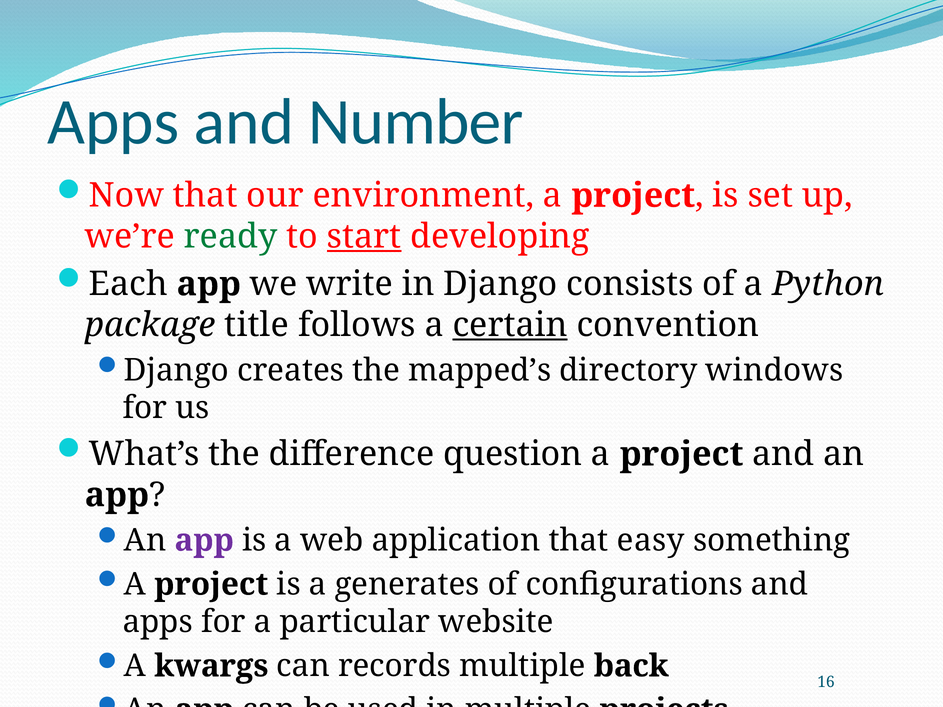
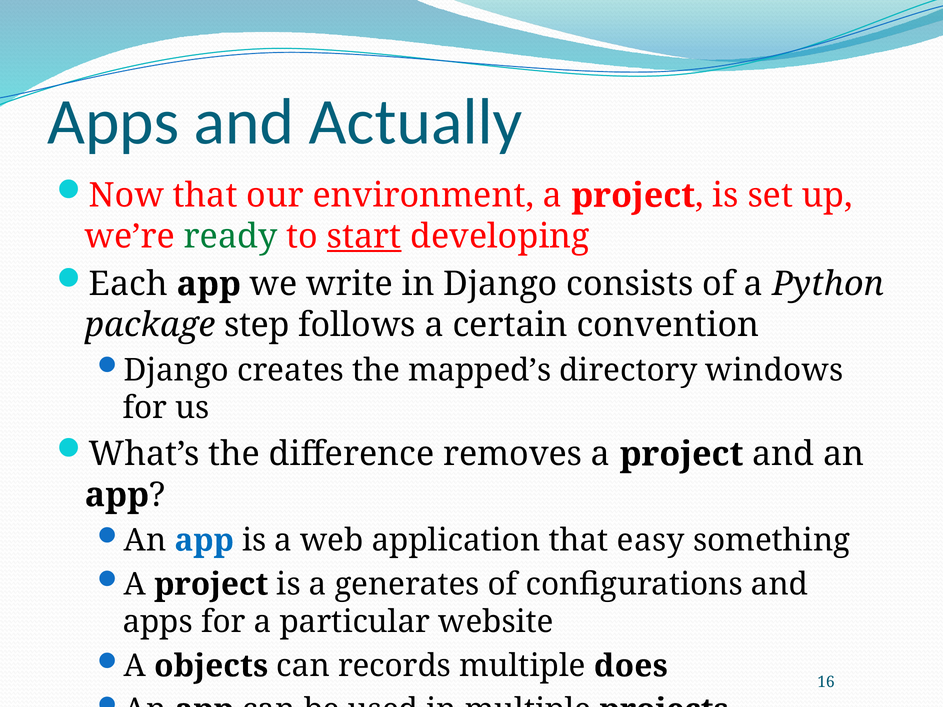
Number: Number -> Actually
title: title -> step
certain underline: present -> none
question: question -> removes
app at (204, 541) colour: purple -> blue
kwargs: kwargs -> objects
back: back -> does
